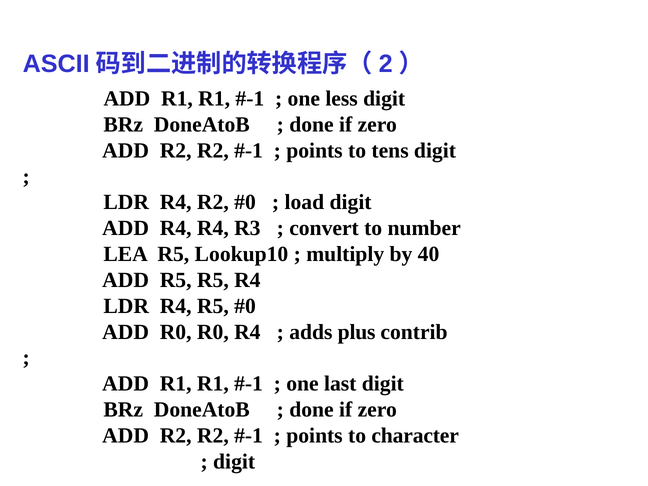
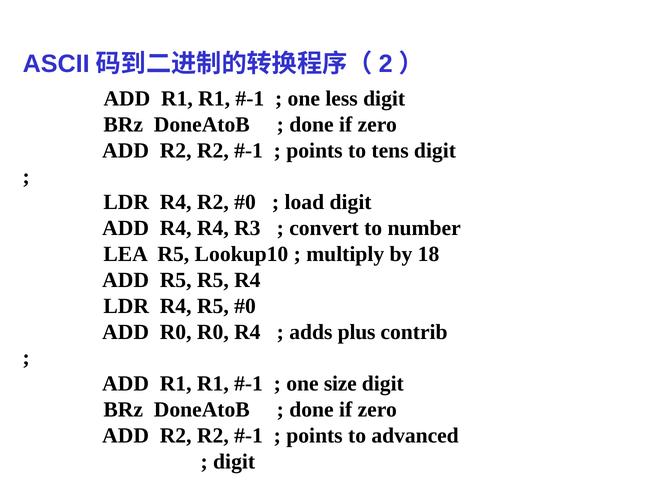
40: 40 -> 18
last: last -> size
character: character -> advanced
